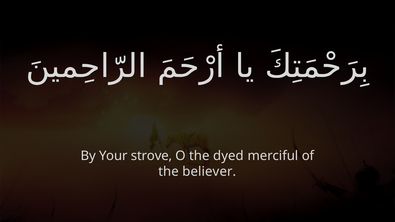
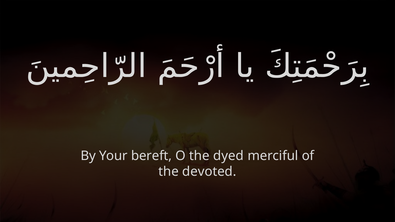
strove: strove -> bereft
believer: believer -> devoted
